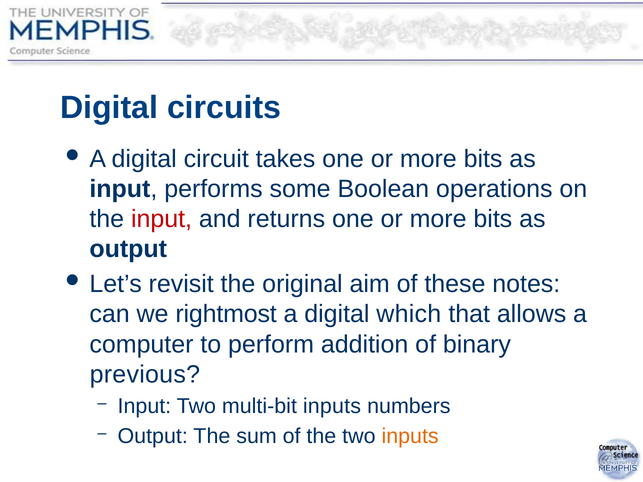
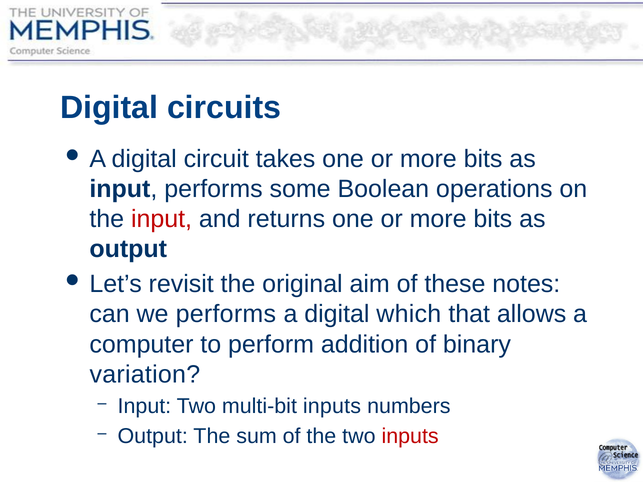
we rightmost: rightmost -> performs
previous: previous -> variation
inputs at (410, 436) colour: orange -> red
